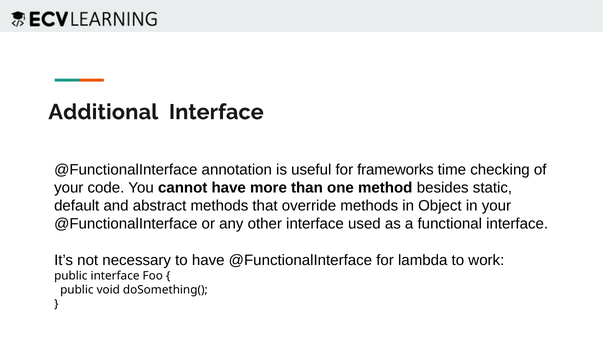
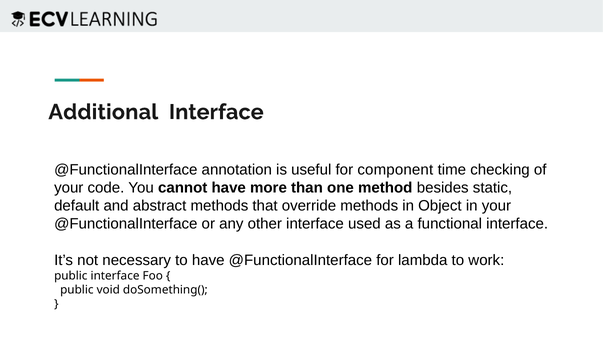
frameworks: frameworks -> component
